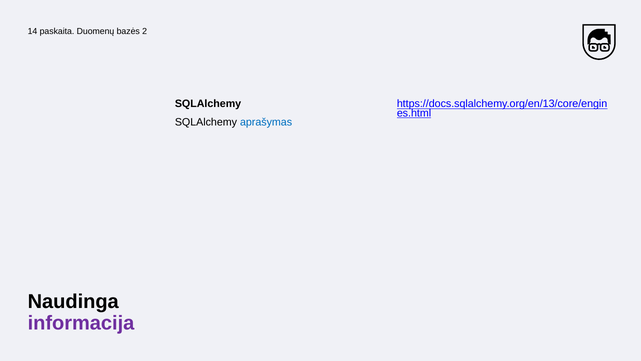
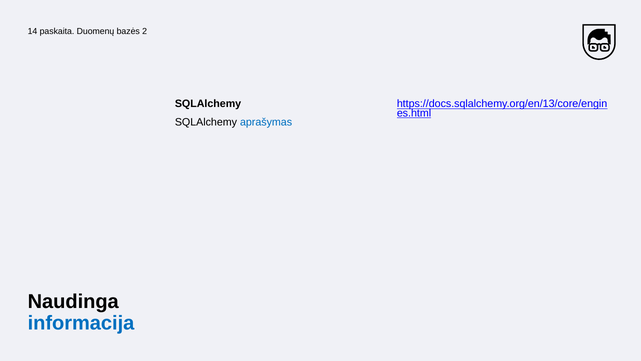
informacija colour: purple -> blue
